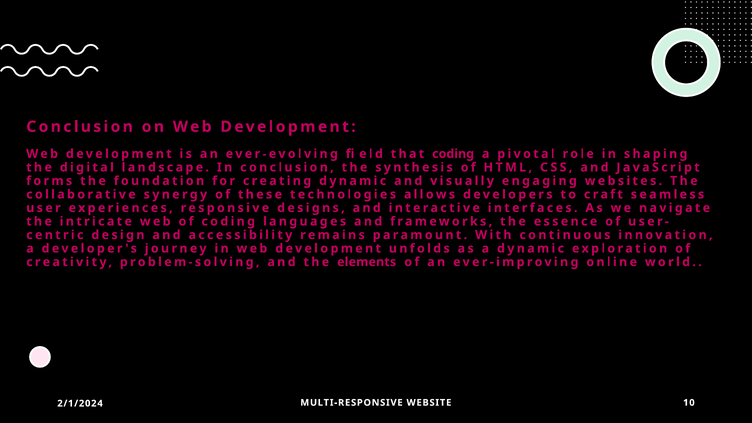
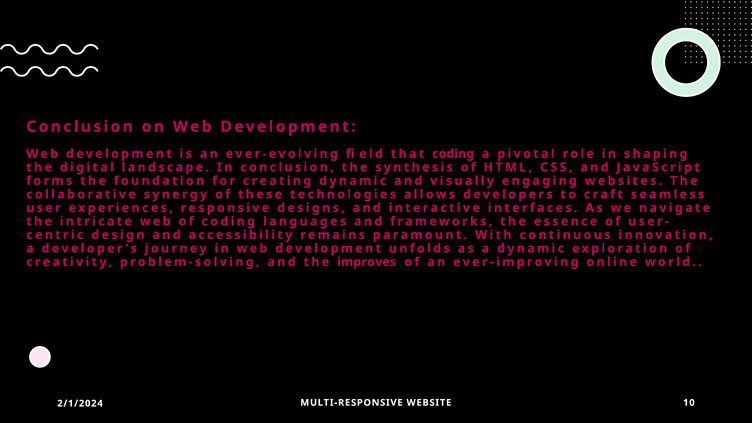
elements: elements -> improves
